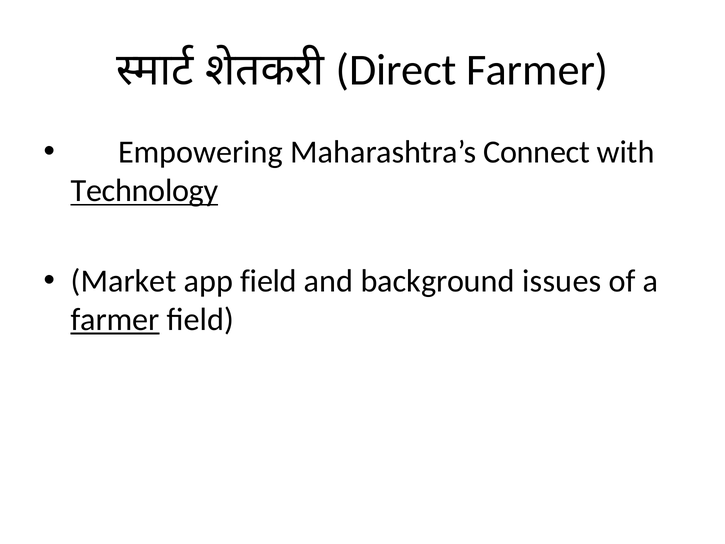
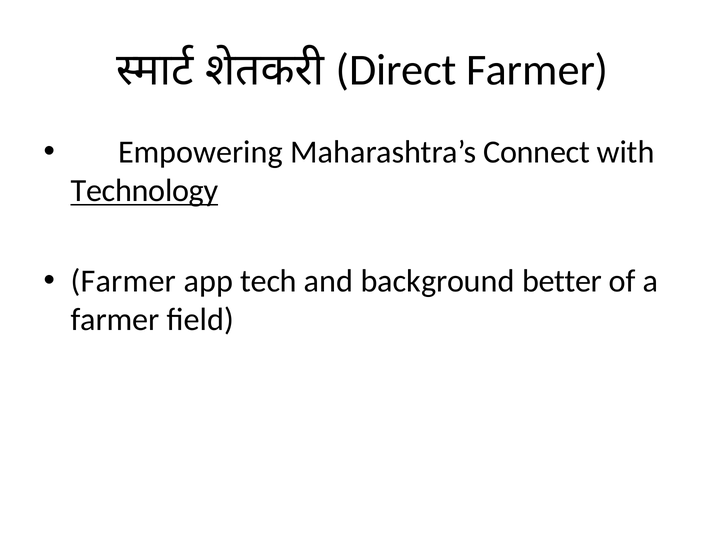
Market at (124, 281): Market -> Farmer
app field: field -> tech
issues: issues -> better
farmer at (115, 320) underline: present -> none
